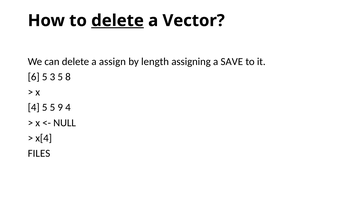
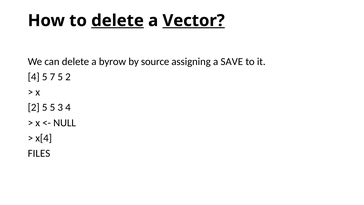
Vector underline: none -> present
assign: assign -> byrow
length: length -> source
6 at (34, 77): 6 -> 4
3: 3 -> 7
5 8: 8 -> 2
4 at (34, 107): 4 -> 2
9: 9 -> 3
